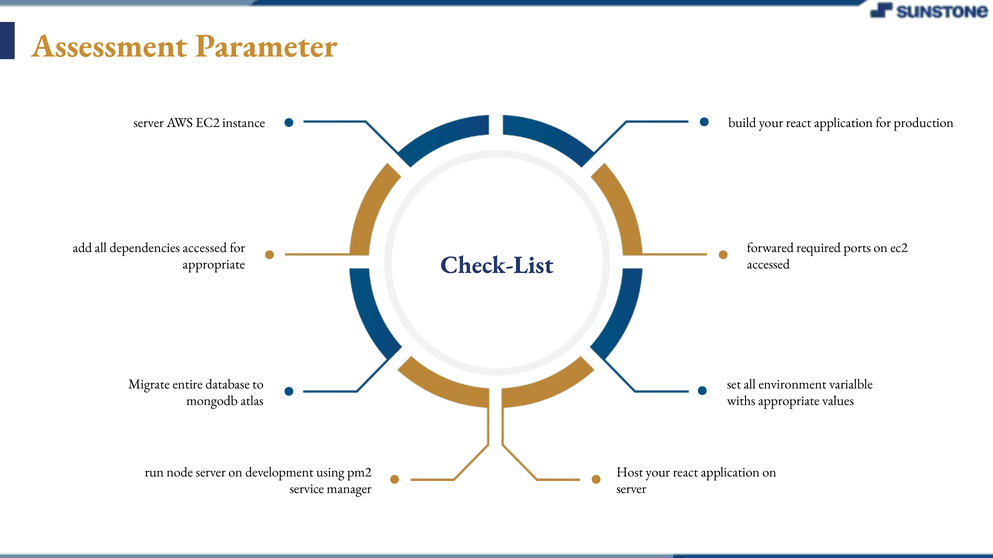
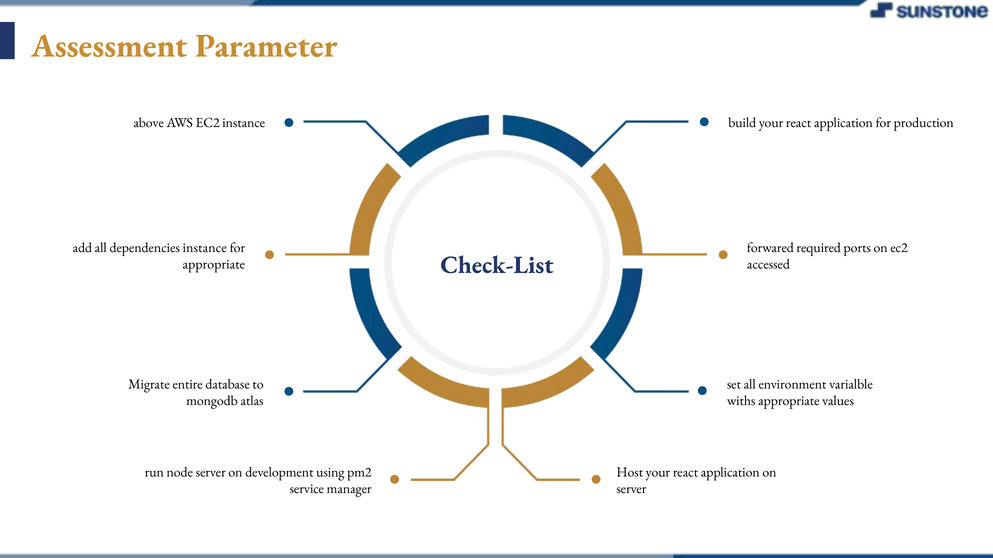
server at (149, 123): server -> above
dependencies accessed: accessed -> instance
